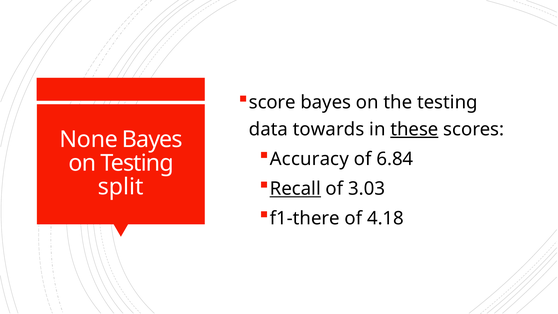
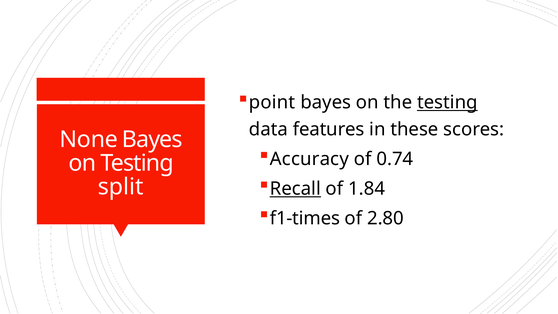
score: score -> point
testing at (447, 102) underline: none -> present
towards: towards -> features
these underline: present -> none
6.84: 6.84 -> 0.74
3.03: 3.03 -> 1.84
f1-there: f1-there -> f1-times
4.18: 4.18 -> 2.80
